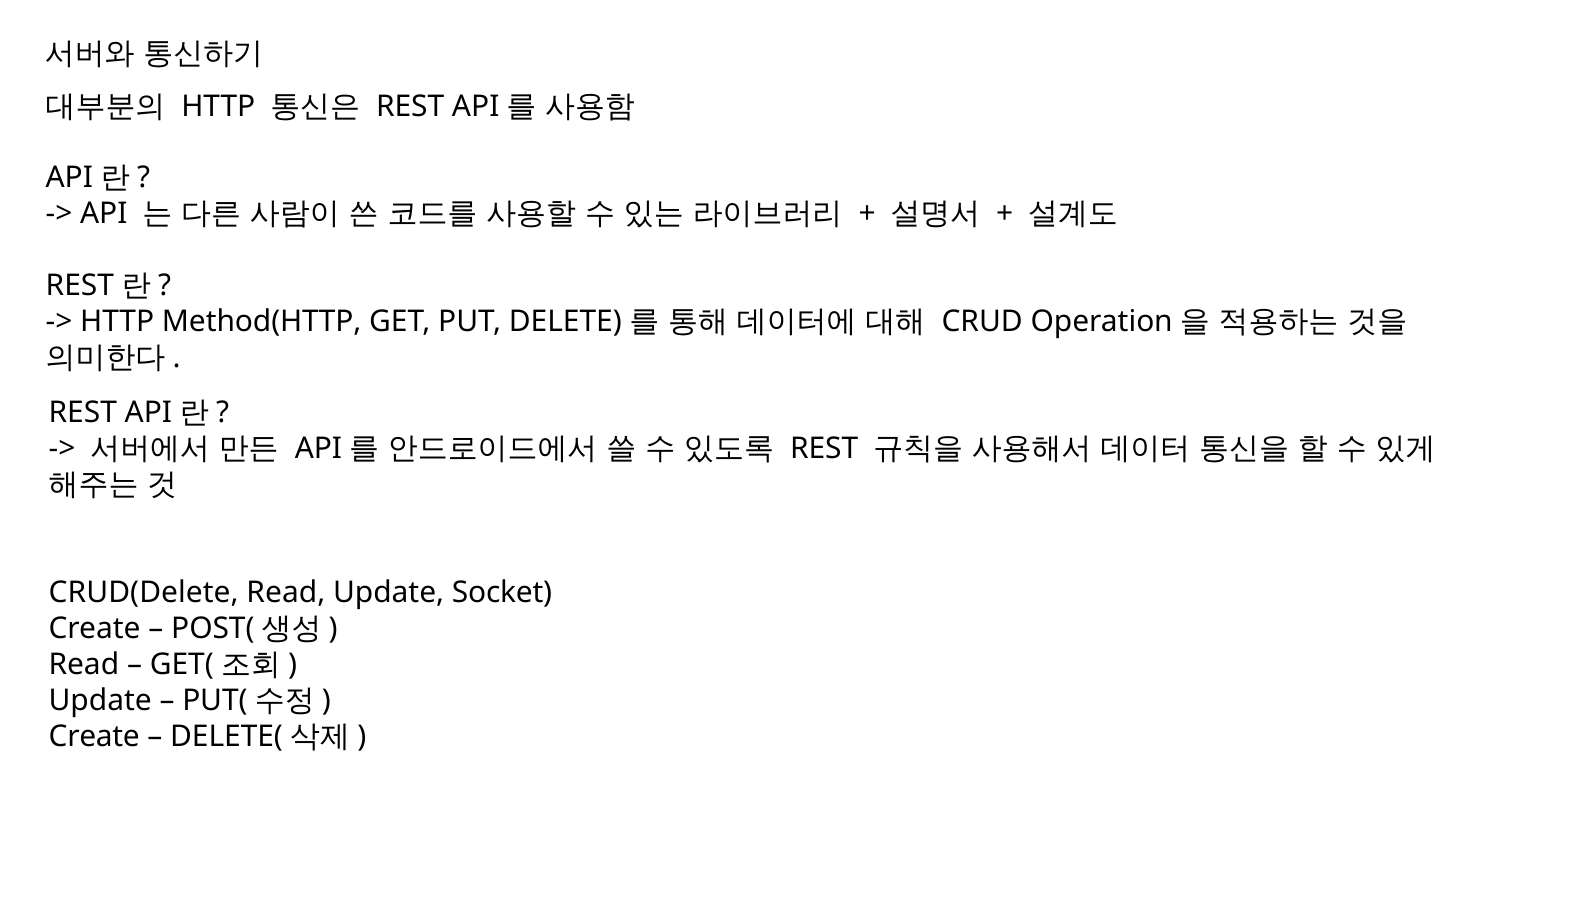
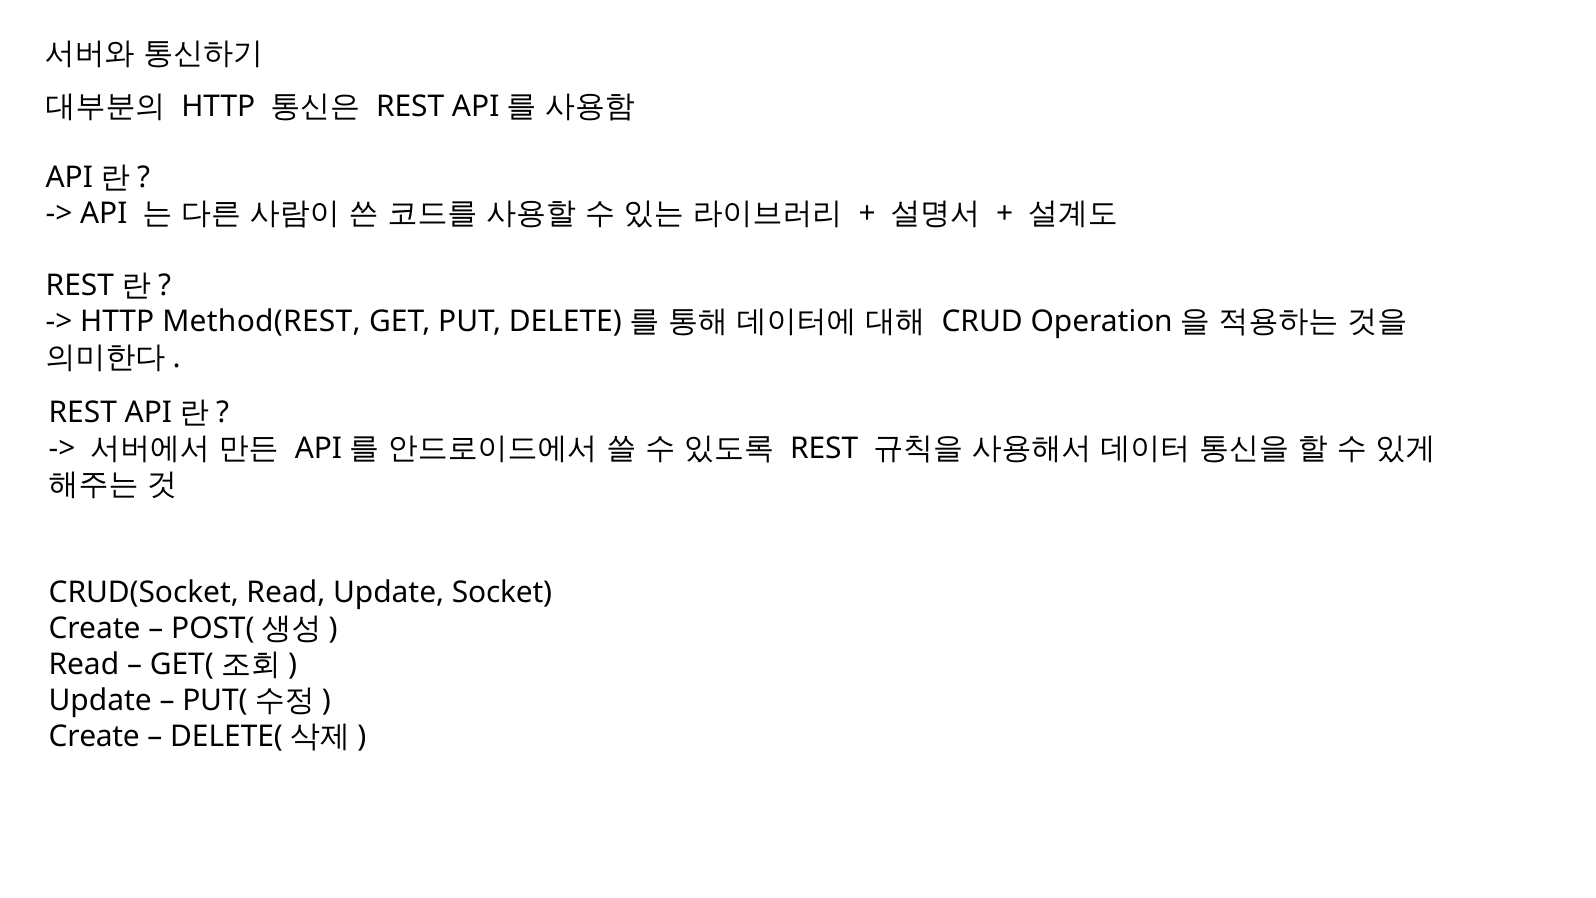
Method(HTTP: Method(HTTP -> Method(REST
CRUD(Delete: CRUD(Delete -> CRUD(Socket
